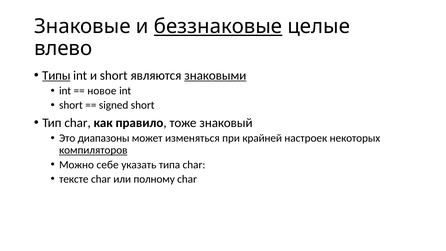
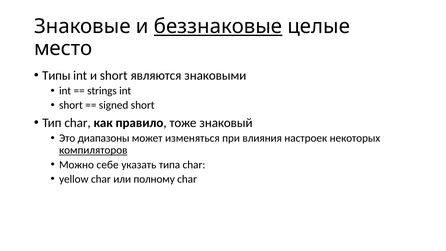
влево: влево -> место
Типы underline: present -> none
знаковыми underline: present -> none
новое: новое -> strings
крайней: крайней -> влияния
тексте: тексте -> yellow
